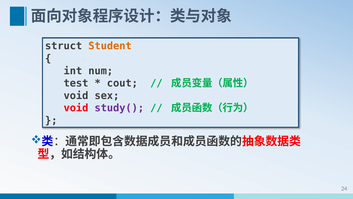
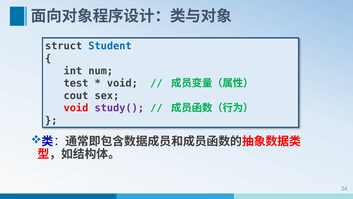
Student colour: orange -> blue
cout at (122, 83): cout -> void
void at (76, 95): void -> cout
